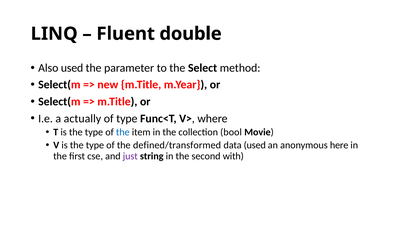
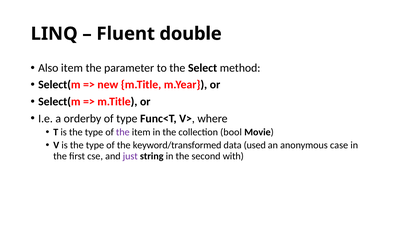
Also used: used -> item
actually: actually -> orderby
the at (123, 132) colour: blue -> purple
defined/transformed: defined/transformed -> keyword/transformed
here: here -> case
